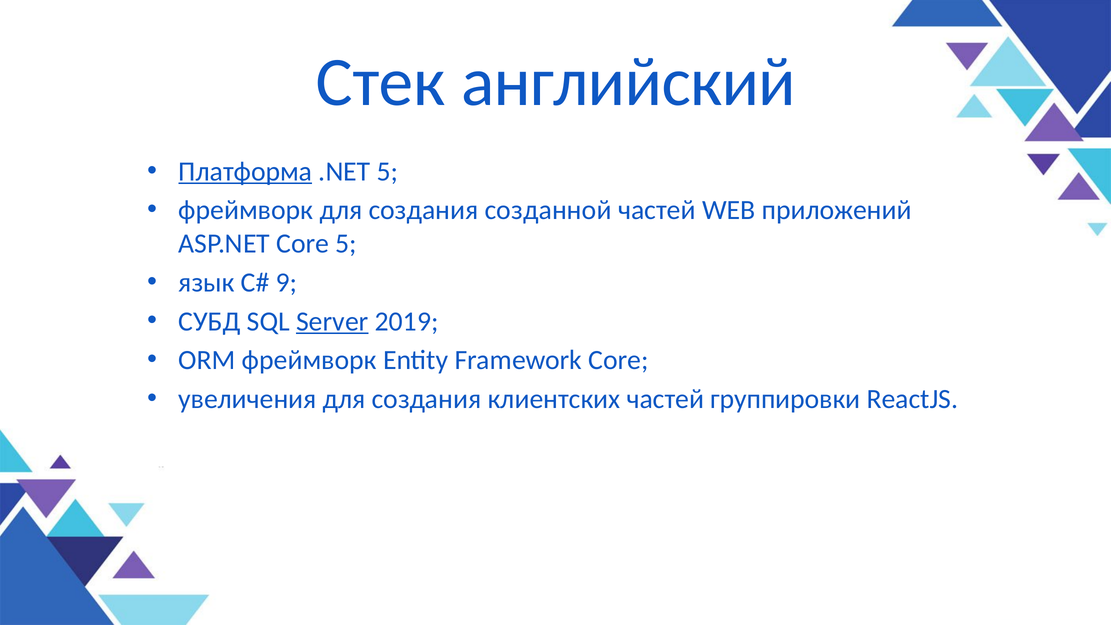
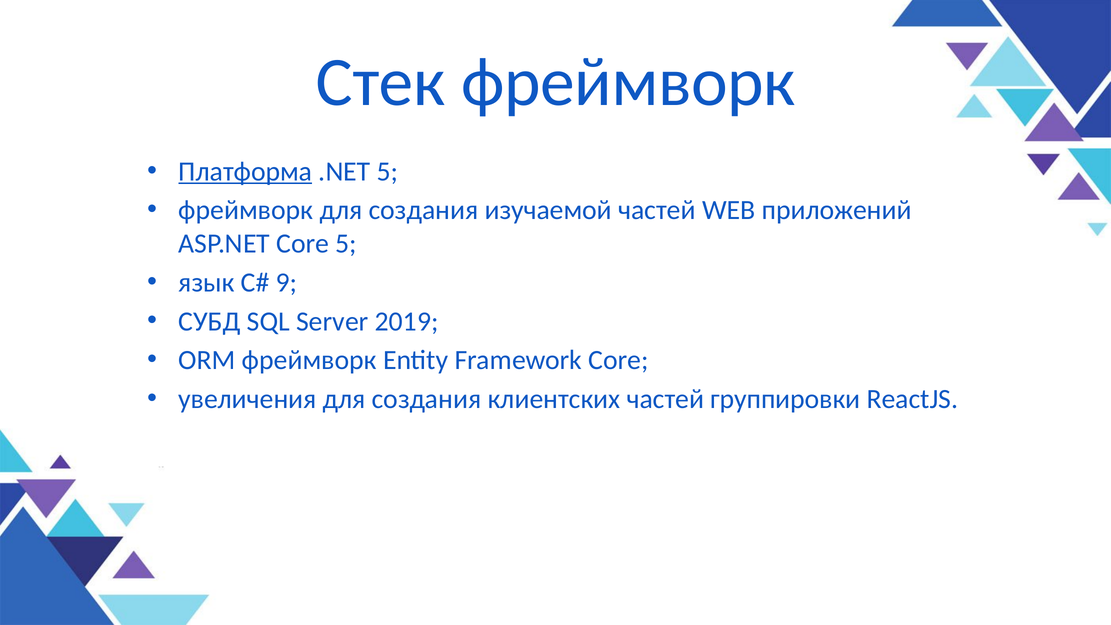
Стек английский: английский -> фреймворк
созданной: созданной -> изучаемой
Server underline: present -> none
